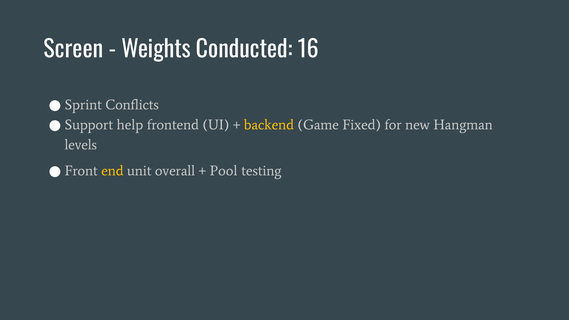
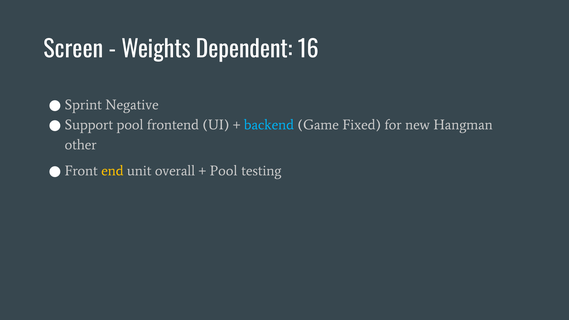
Conducted: Conducted -> Dependent
Conflicts: Conflicts -> Negative
Support help: help -> pool
backend colour: yellow -> light blue
levels: levels -> other
